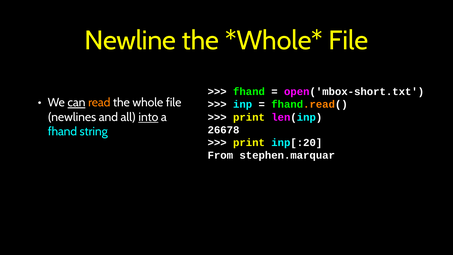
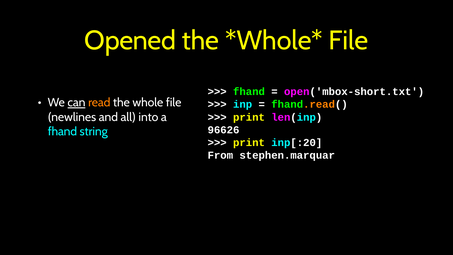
Newline: Newline -> Opened
into underline: present -> none
26678: 26678 -> 96626
